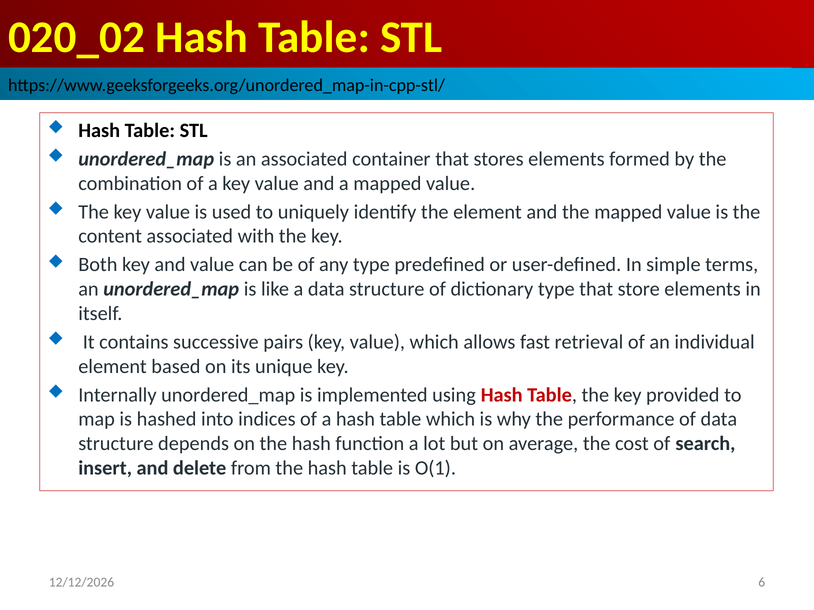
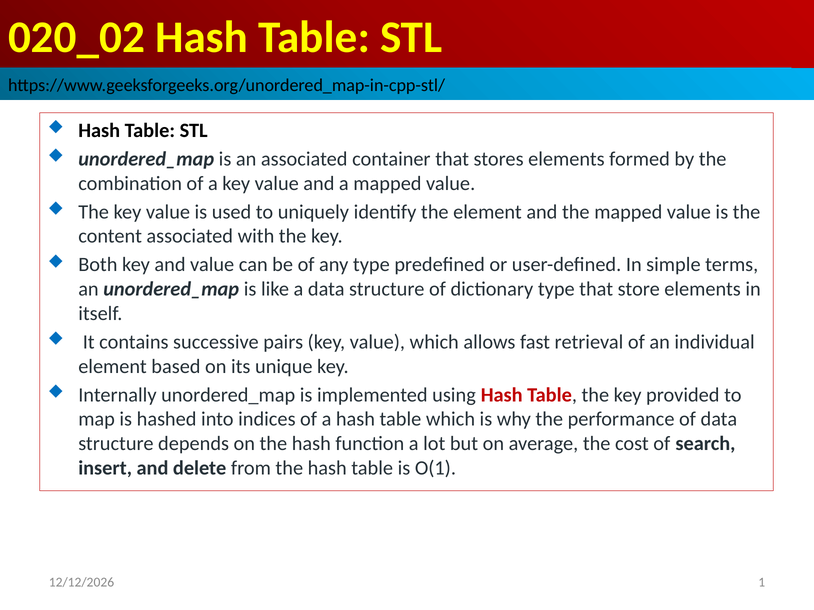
6: 6 -> 1
